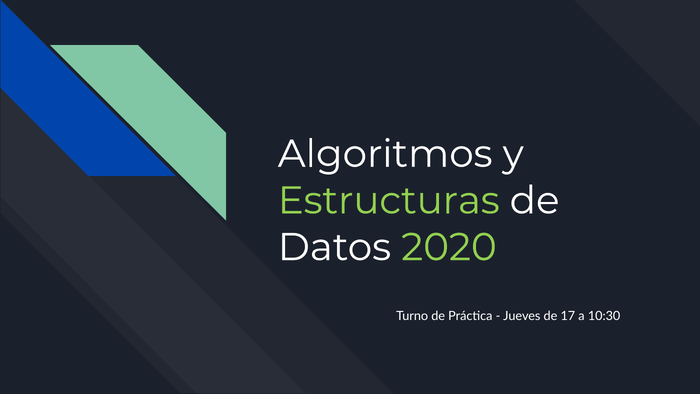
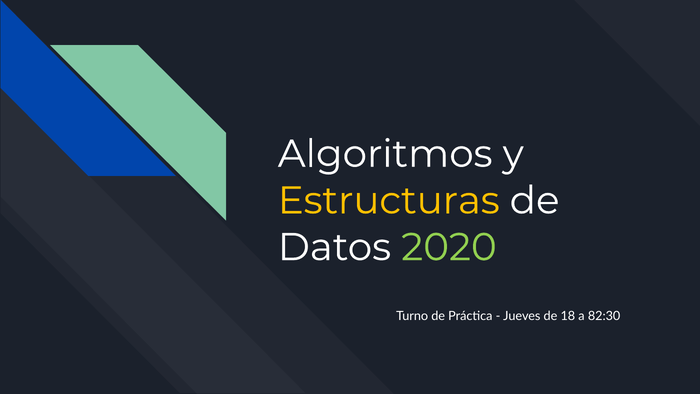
Estructuras colour: light green -> yellow
17: 17 -> 18
10:30: 10:30 -> 82:30
